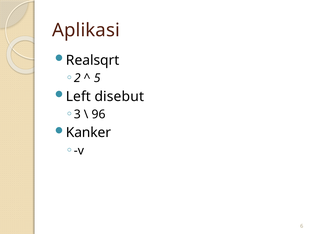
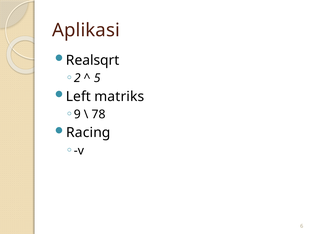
disebut: disebut -> matriks
3: 3 -> 9
96: 96 -> 78
Kanker: Kanker -> Racing
